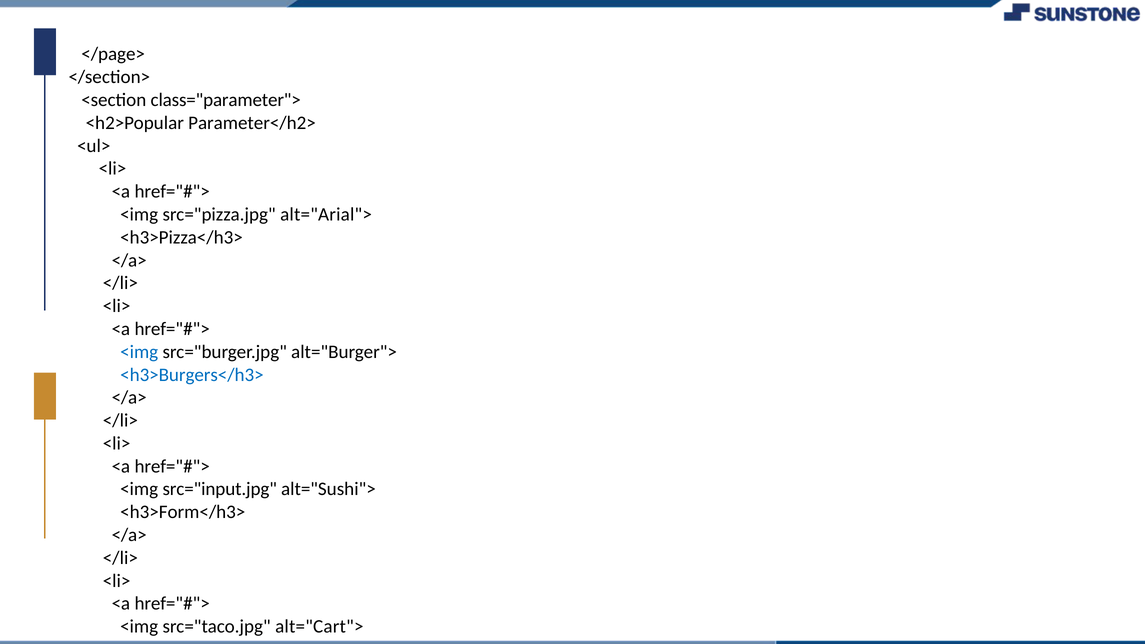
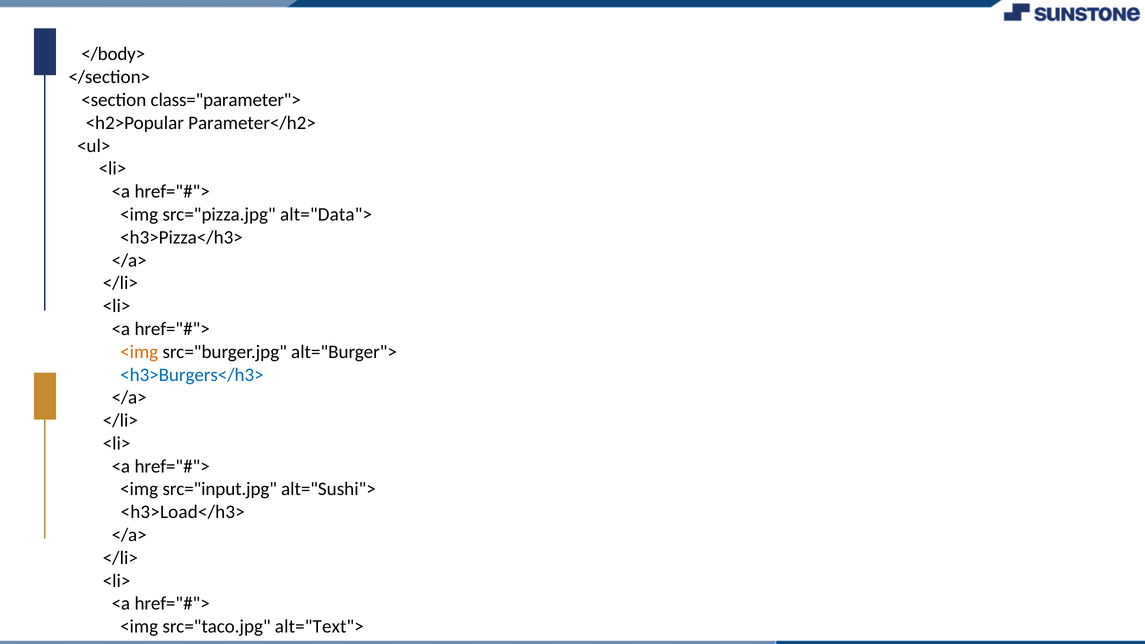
</page>: </page> -> </body>
alt="Arial">: alt="Arial"> -> alt="Data">
<img at (139, 352) colour: blue -> orange
<h3>Form</h3>: <h3>Form</h3> -> <h3>Load</h3>
alt="Cart">: alt="Cart"> -> alt="Text">
